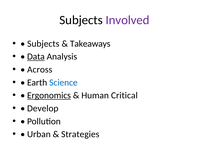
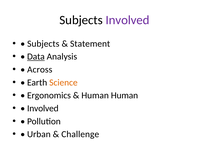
Takeaways: Takeaways -> Statement
Science colour: blue -> orange
Ergonomics underline: present -> none
Human Critical: Critical -> Human
Develop at (43, 109): Develop -> Involved
Strategies: Strategies -> Challenge
